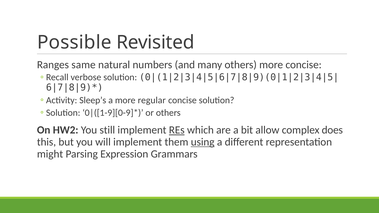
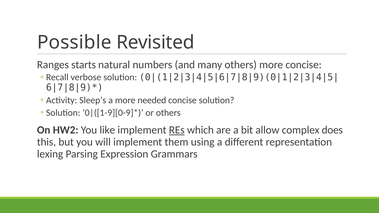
same: same -> starts
regular: regular -> needed
still: still -> like
using underline: present -> none
might: might -> lexing
